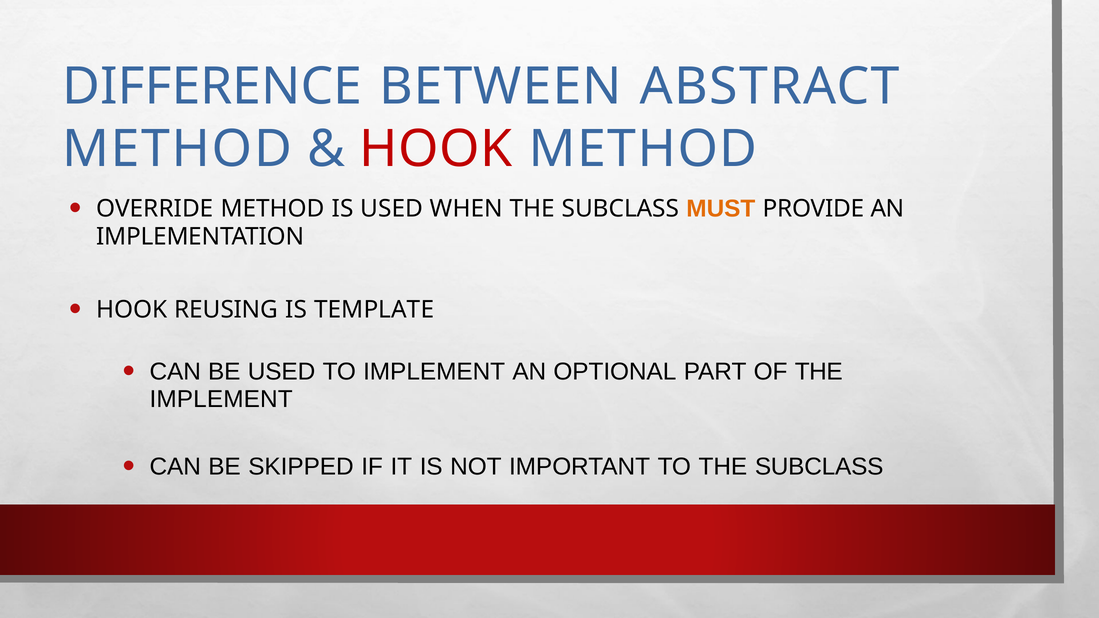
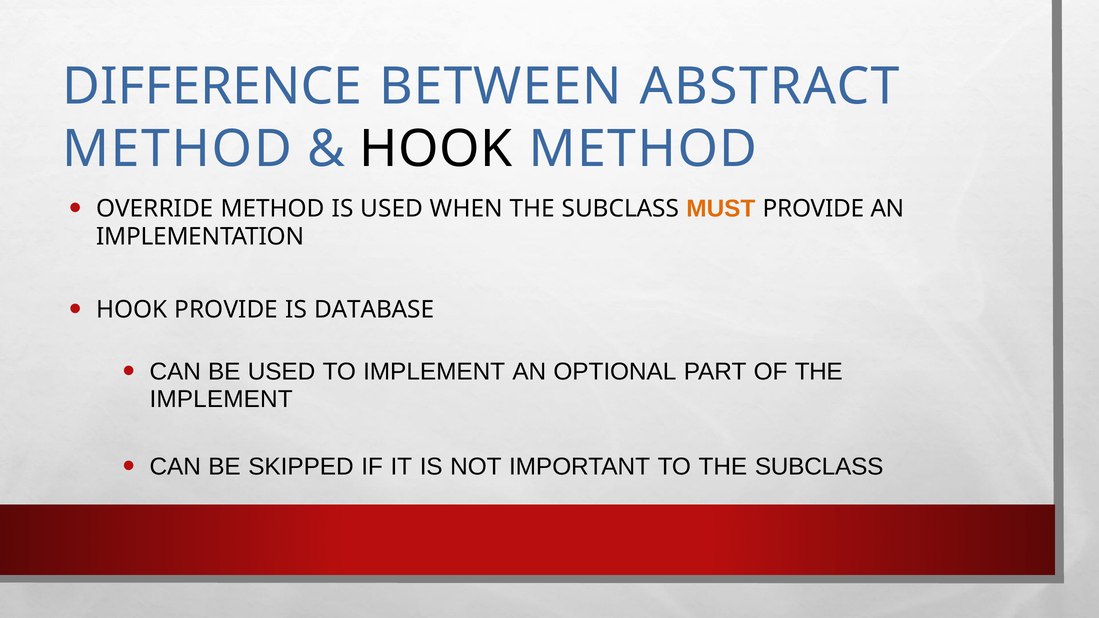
HOOK at (436, 149) colour: red -> black
HOOK REUSING: REUSING -> PROVIDE
TEMPLATE: TEMPLATE -> DATABASE
